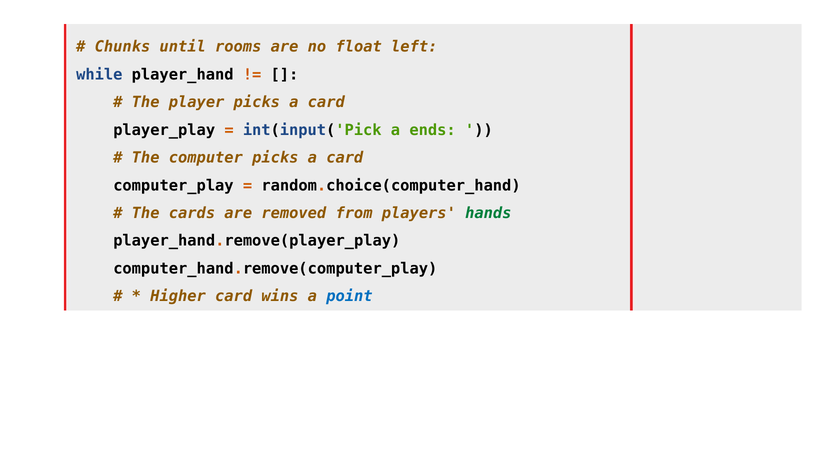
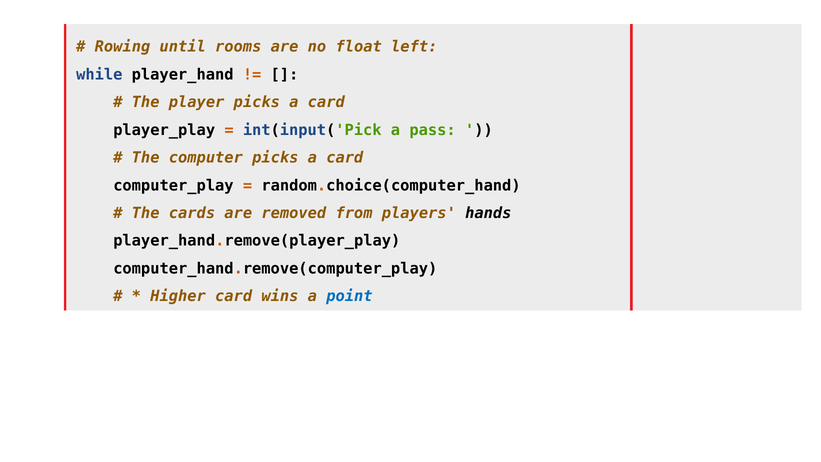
Chunks: Chunks -> Rowing
ends: ends -> pass
hands colour: green -> black
